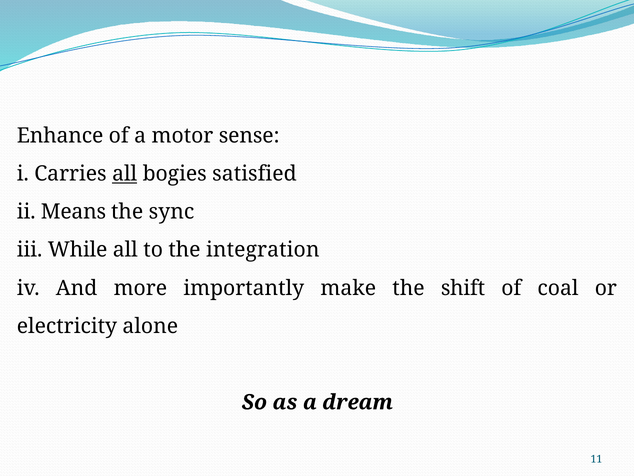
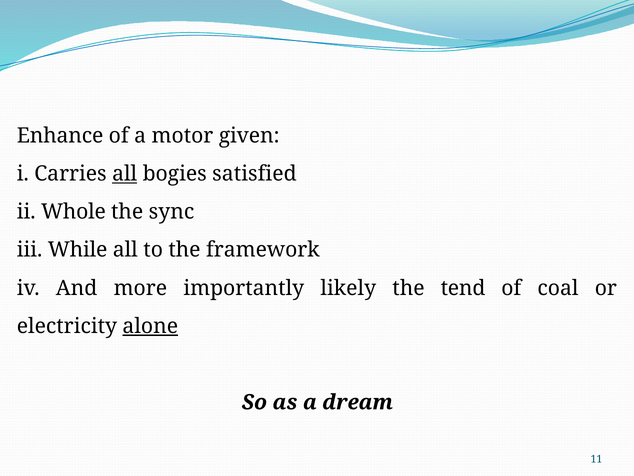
sense: sense -> given
Means: Means -> Whole
integration: integration -> framework
make: make -> likely
shift: shift -> tend
alone underline: none -> present
